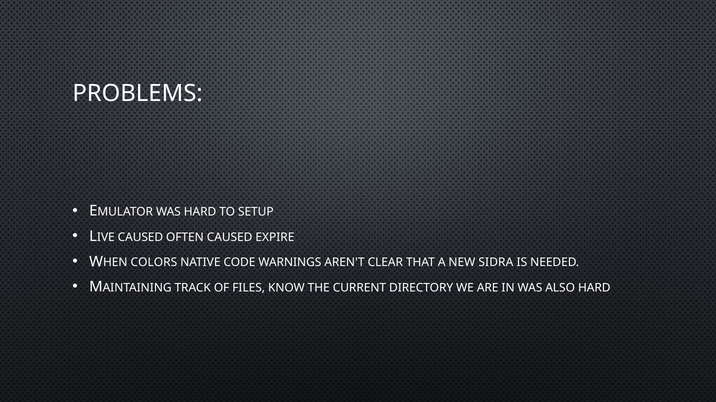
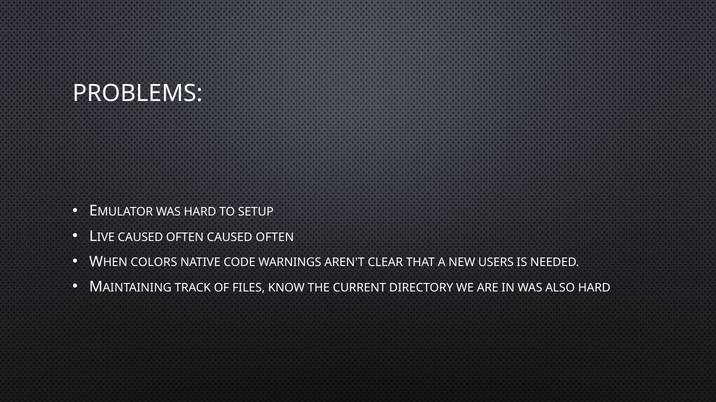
OFTEN CAUSED EXPIRE: EXPIRE -> OFTEN
SIDRA: SIDRA -> USERS
